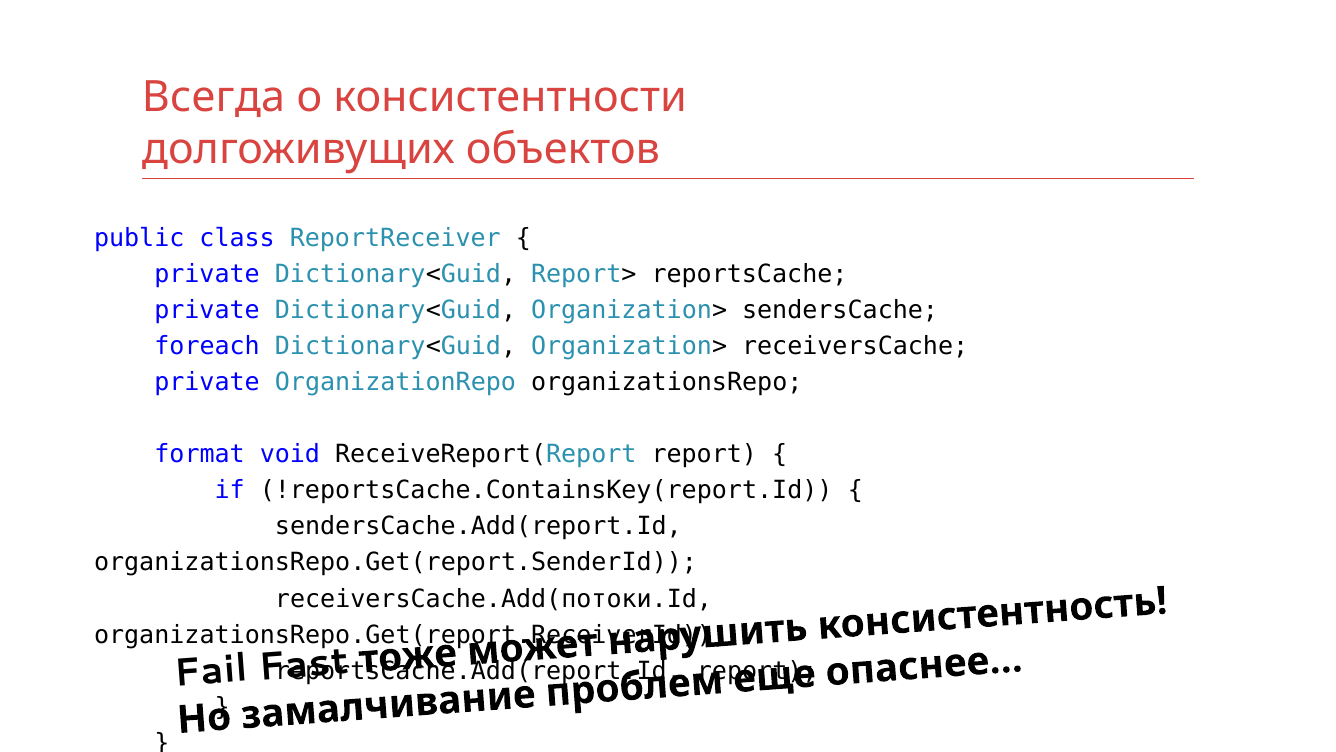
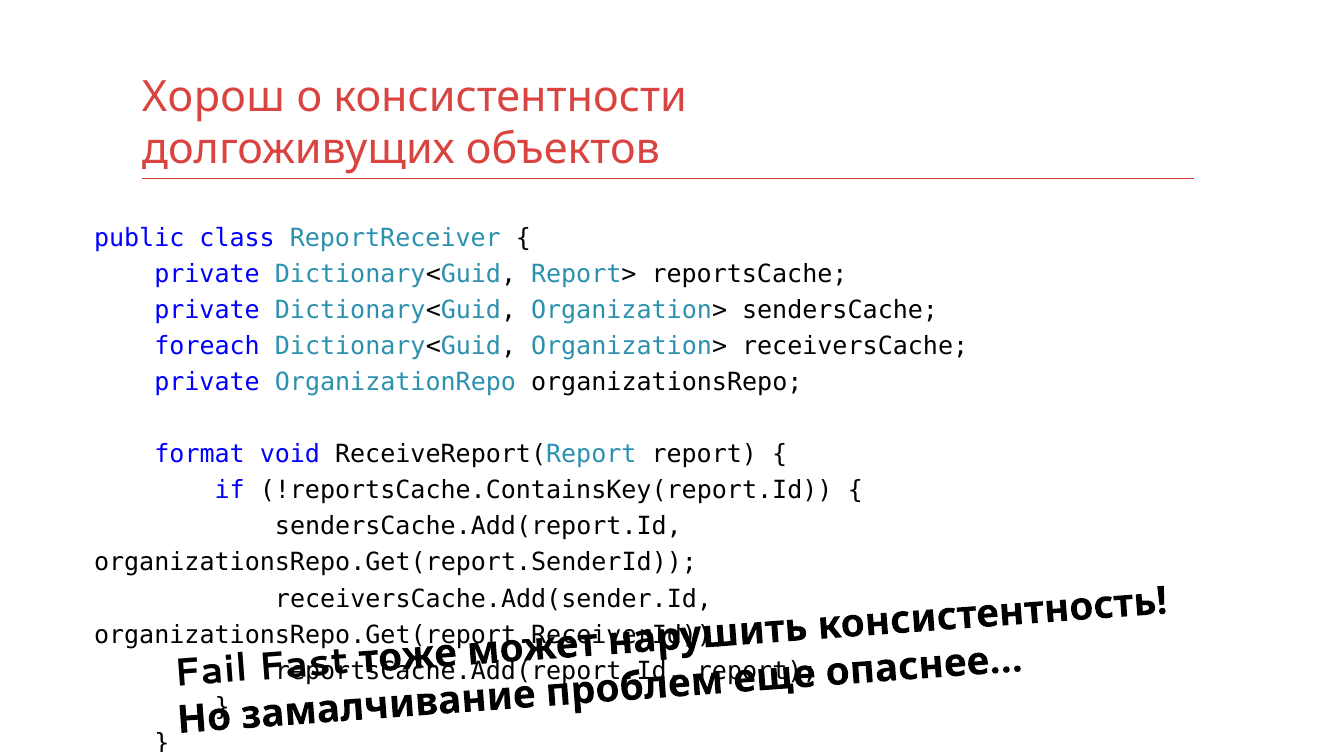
Всегда: Всегда -> Хорош
receiversCache.Add(потоки.Id: receiversCache.Add(потоки.Id -> receiversCache.Add(sender.Id
